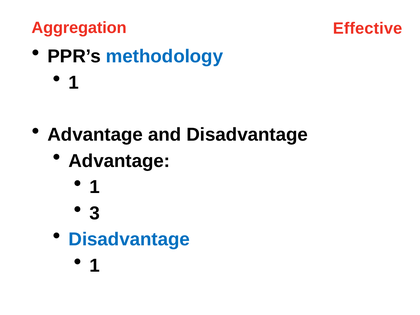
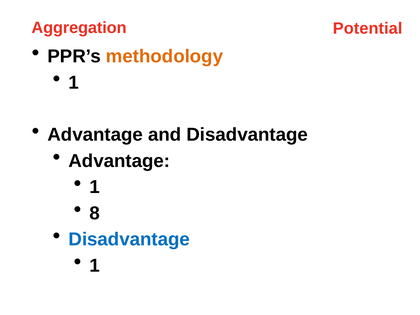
Effective: Effective -> Potential
methodology colour: blue -> orange
3: 3 -> 8
